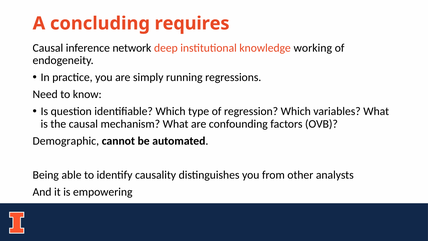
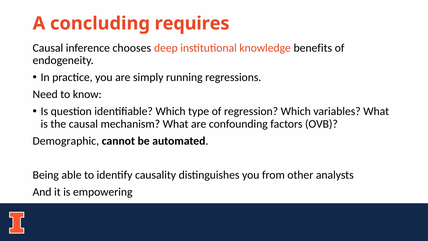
network: network -> chooses
working: working -> benefits
